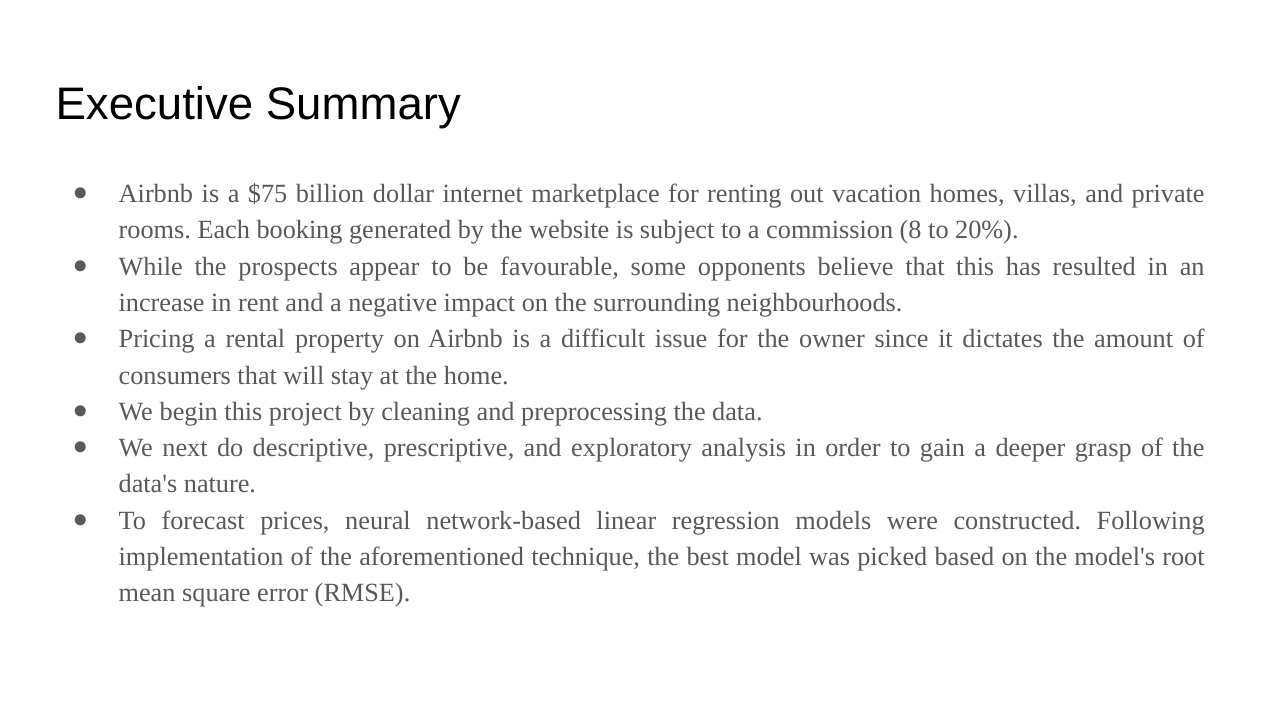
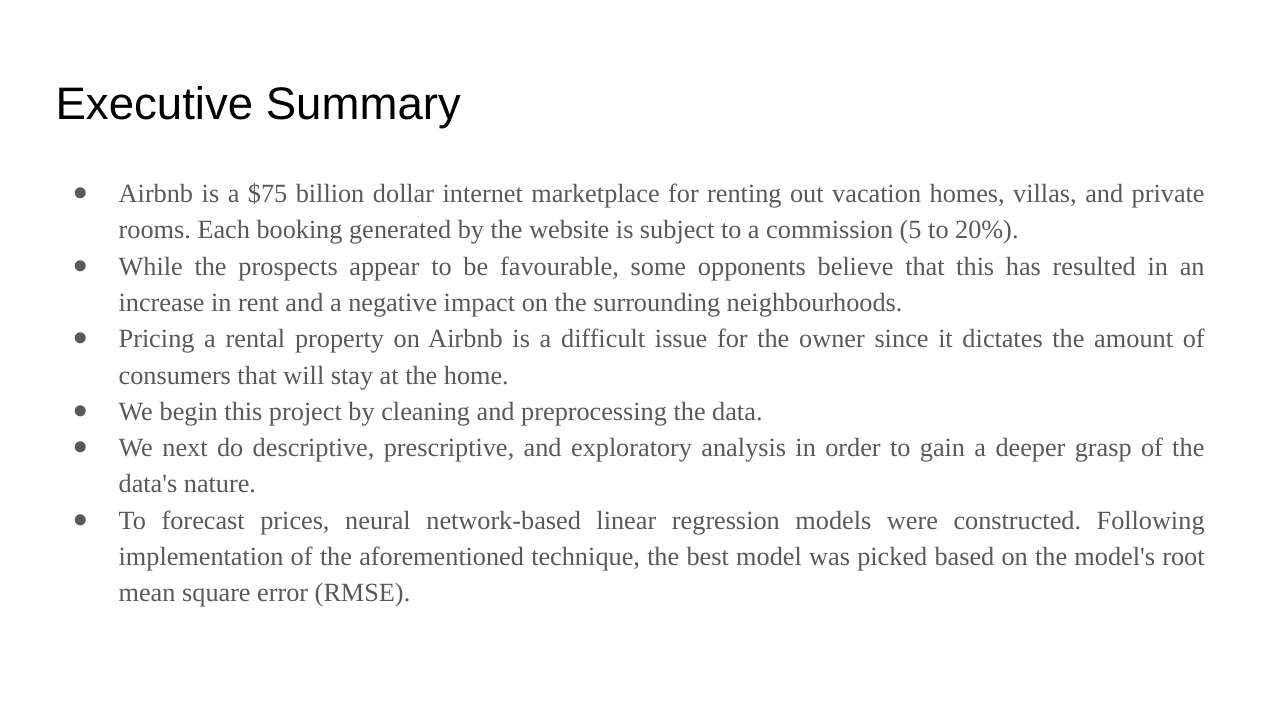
8: 8 -> 5
